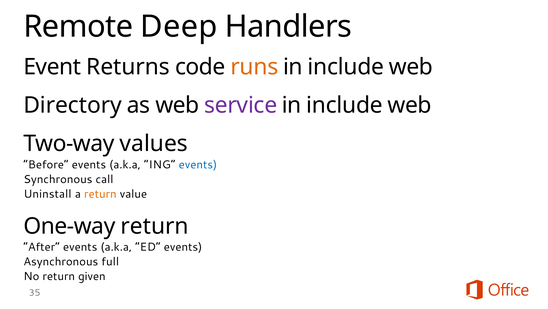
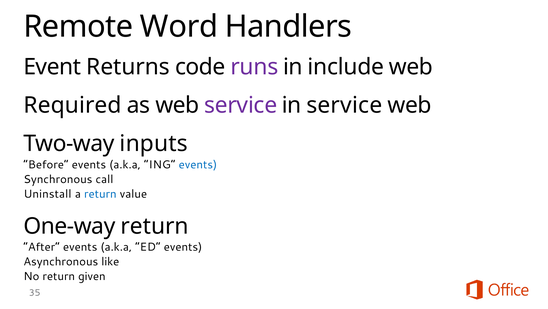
Deep: Deep -> Word
runs colour: orange -> purple
Directory: Directory -> Required
include at (345, 105): include -> service
values: values -> inputs
return at (100, 194) colour: orange -> blue
full: full -> like
